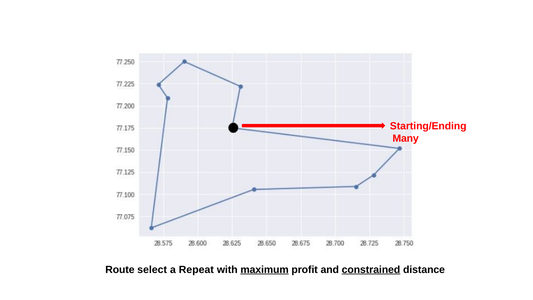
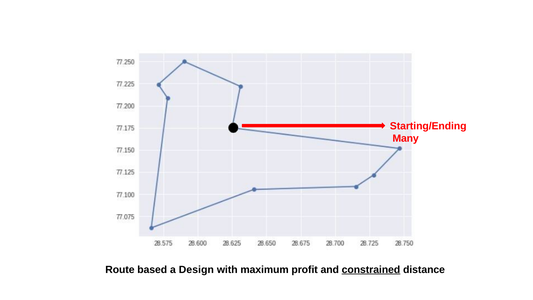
select: select -> based
Repeat: Repeat -> Design
maximum underline: present -> none
